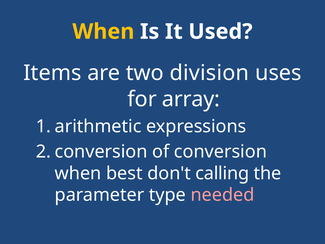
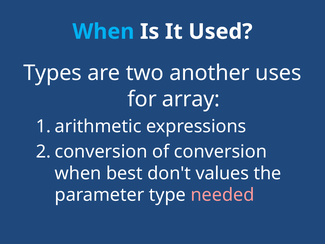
When at (103, 32) colour: yellow -> light blue
Items: Items -> Types
division: division -> another
calling: calling -> values
